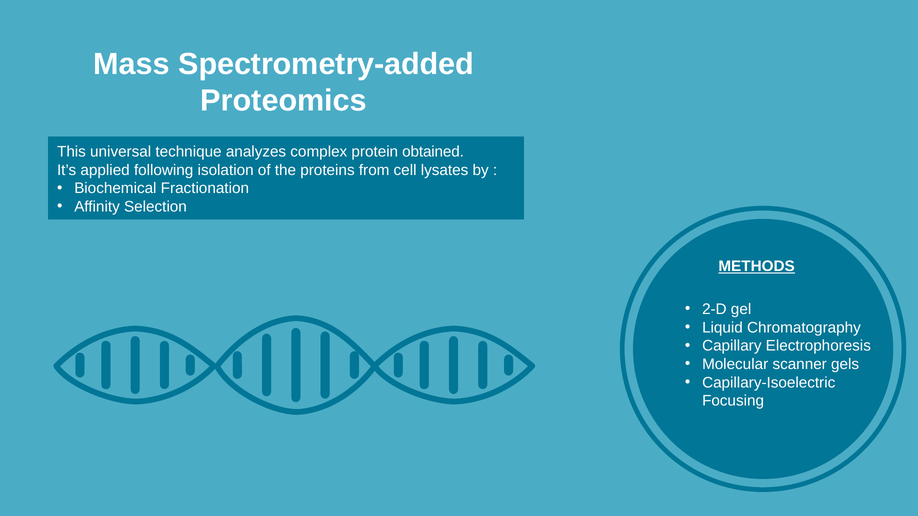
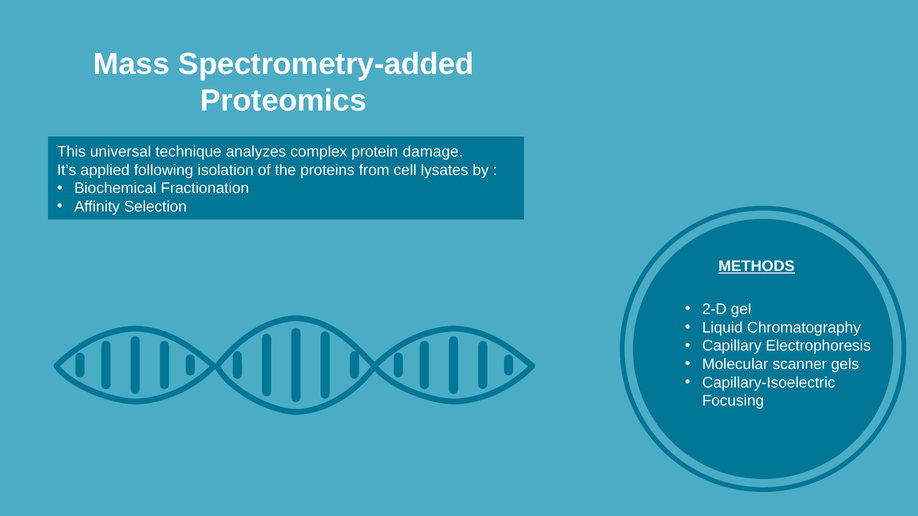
obtained: obtained -> damage
